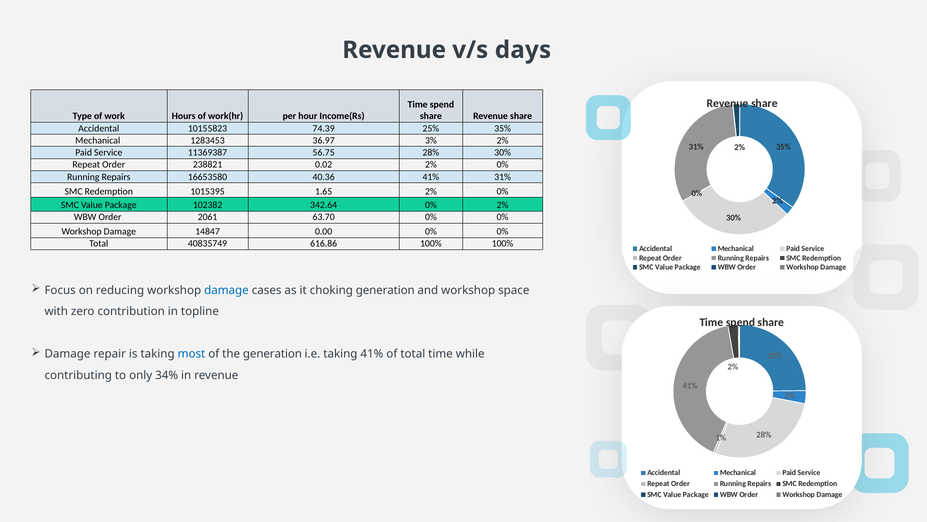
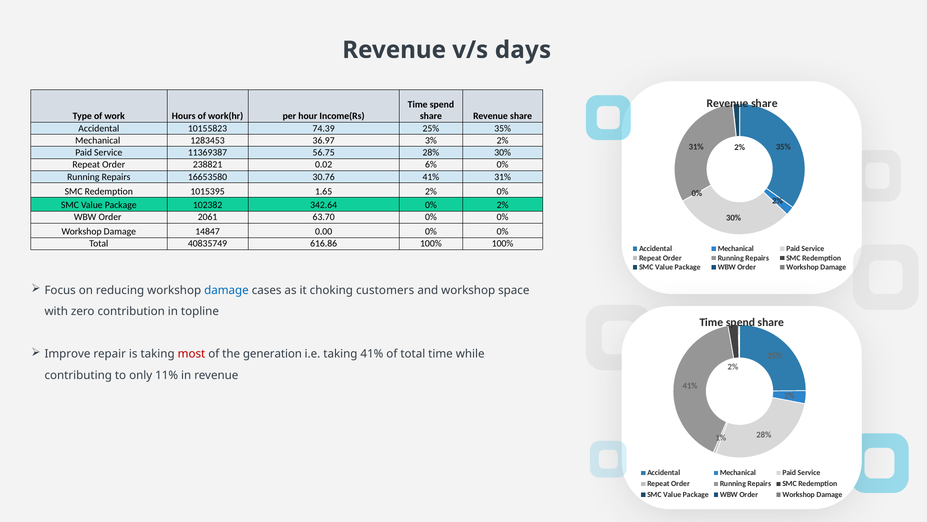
0.02 2%: 2% -> 6%
40.36: 40.36 -> 30.76
choking generation: generation -> customers
Damage at (67, 354): Damage -> Improve
most colour: blue -> red
34%: 34% -> 11%
